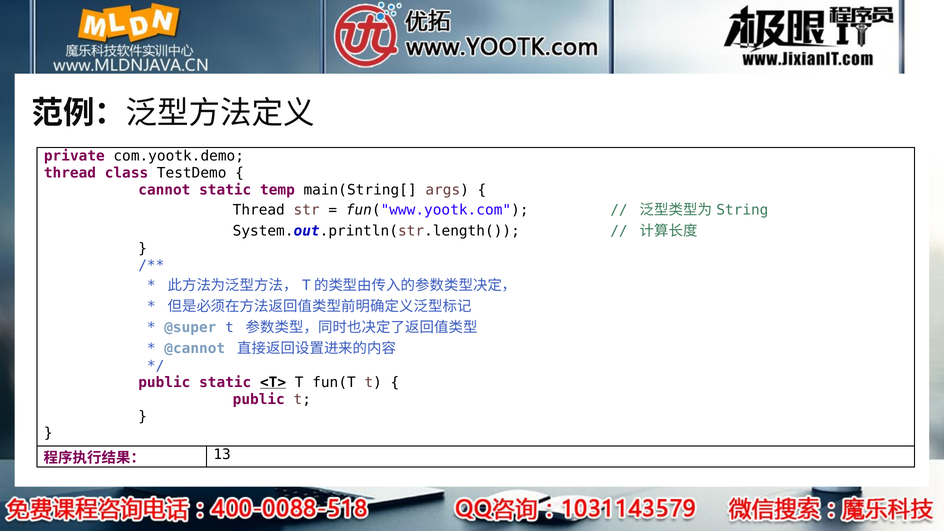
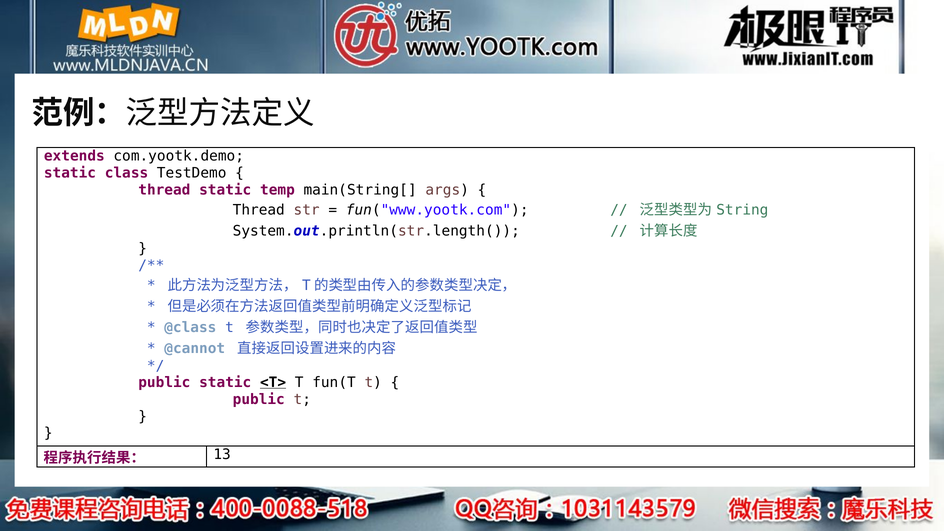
private: private -> extends
thread at (70, 173): thread -> static
cannot at (164, 190): cannot -> thread
@super: @super -> @class
